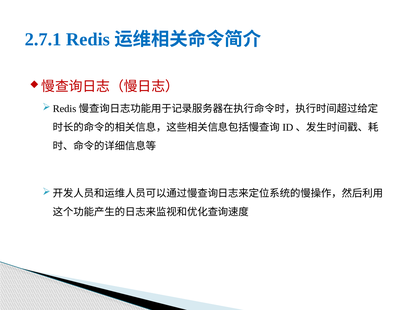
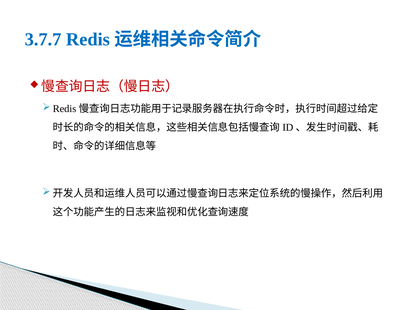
2.7.1: 2.7.1 -> 3.7.7
